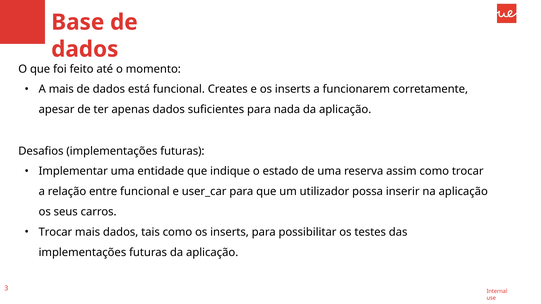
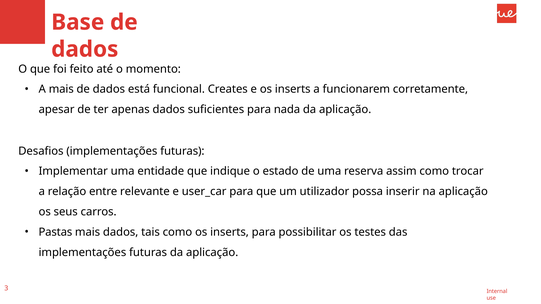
entre funcional: funcional -> relevante
Trocar at (55, 232): Trocar -> Pastas
